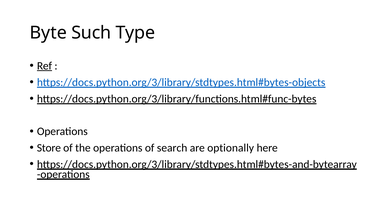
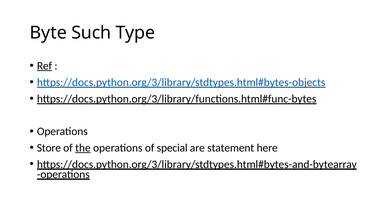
the underline: none -> present
search: search -> special
optionally: optionally -> statement
